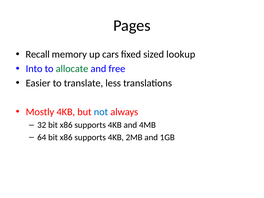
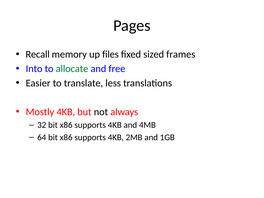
cars: cars -> files
lookup: lookup -> frames
not colour: blue -> black
